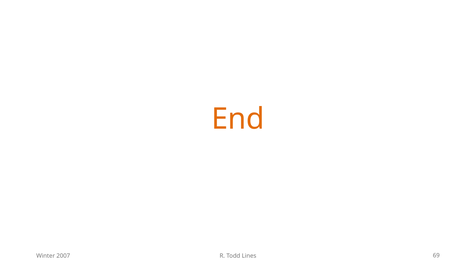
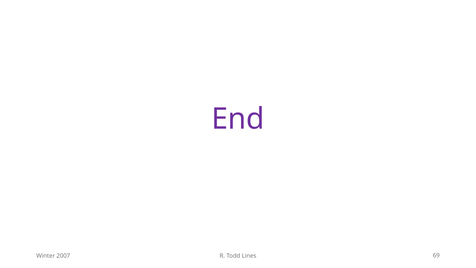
End colour: orange -> purple
